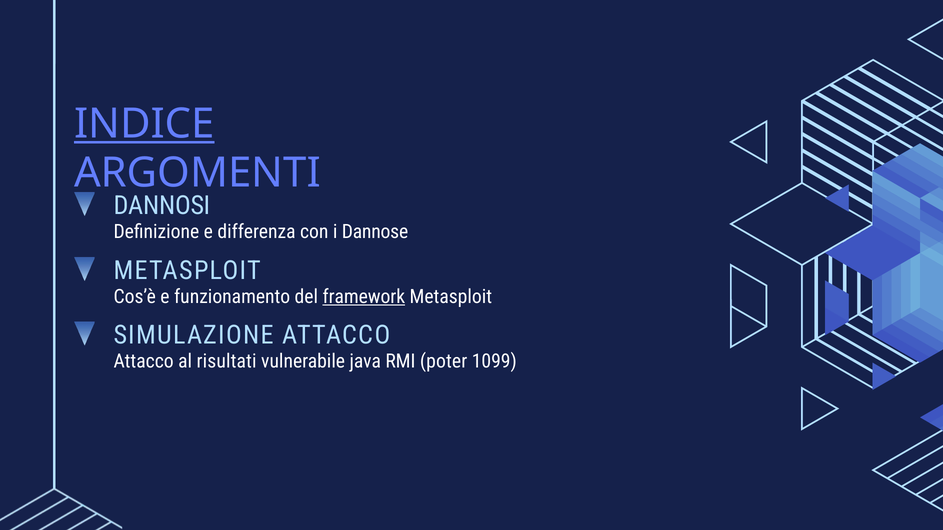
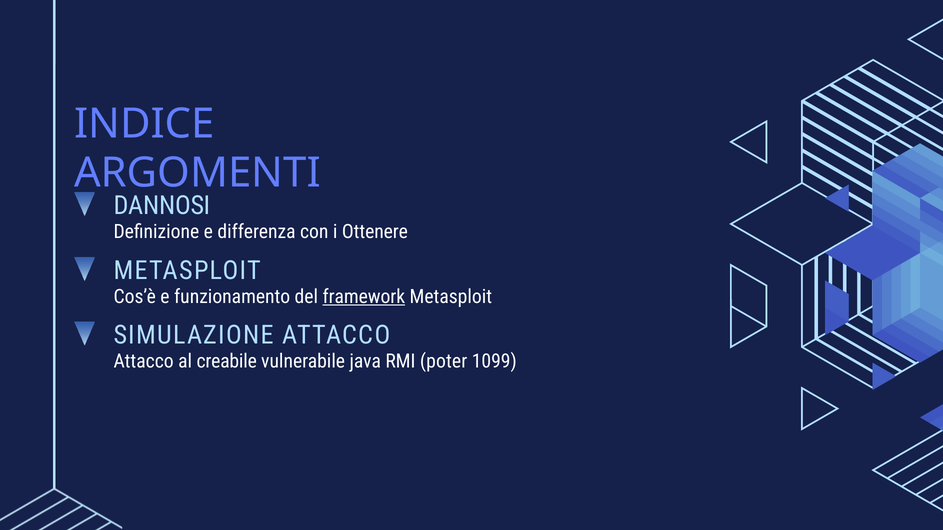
INDICE underline: present -> none
Dannose: Dannose -> Ottenere
risultati: risultati -> creabile
